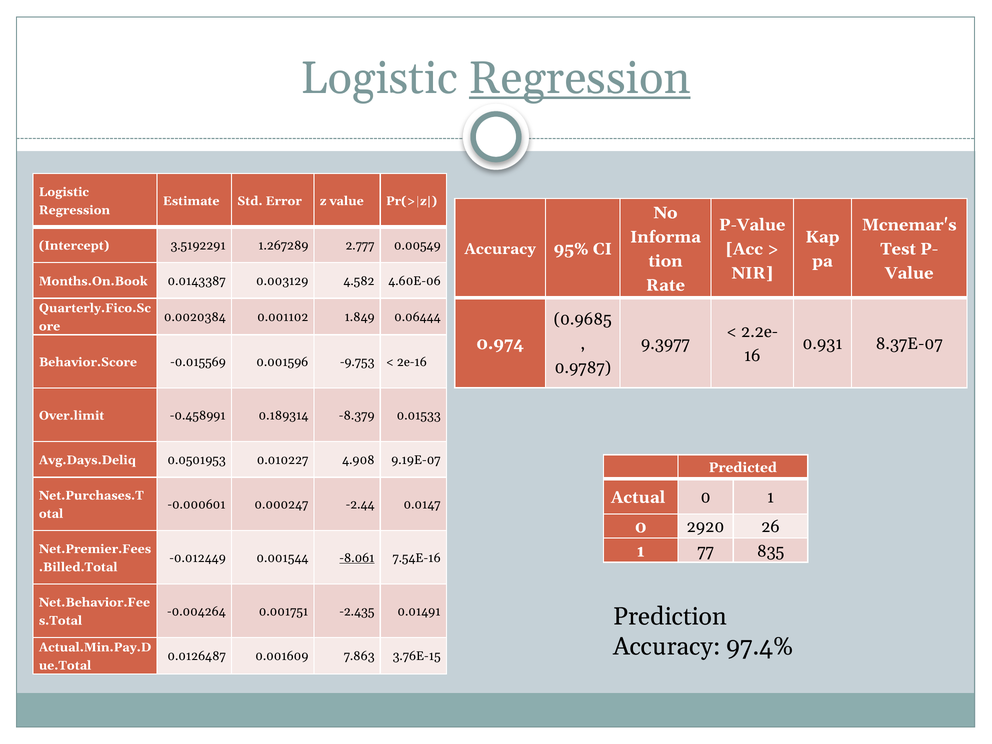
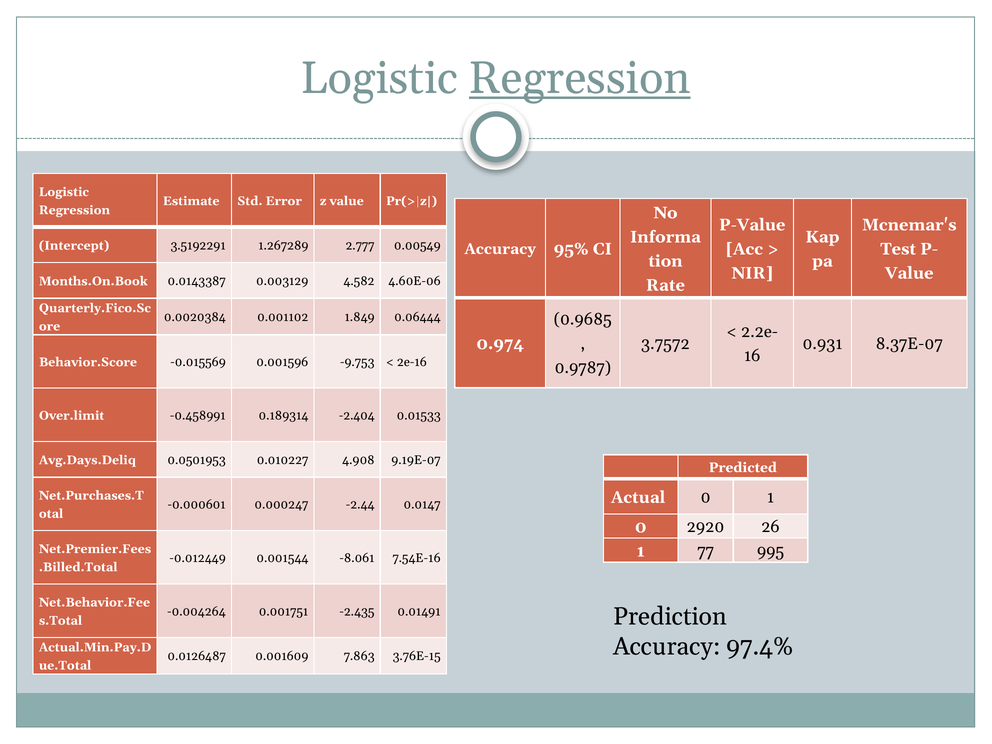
9.3977: 9.3977 -> 3.7572
-8.379: -8.379 -> -2.404
835: 835 -> 995
-8.061 underline: present -> none
